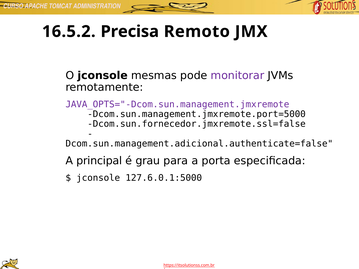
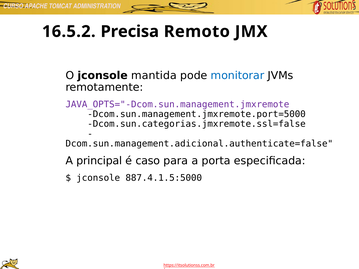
mesmas: mesmas -> mantida
monitorar colour: purple -> blue
Dcom.sun.fornecedor.jmxremote.ssl=false: Dcom.sun.fornecedor.jmxremote.ssl=false -> Dcom.sun.categorias.jmxremote.ssl=false
grau: grau -> caso
127.6.0.1:5000: 127.6.0.1:5000 -> 887.4.1.5:5000
